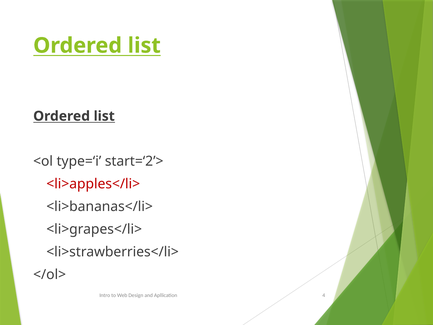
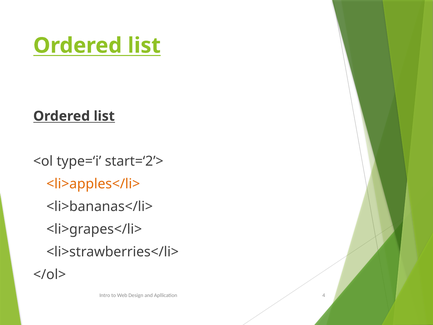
<li>apples</li> colour: red -> orange
